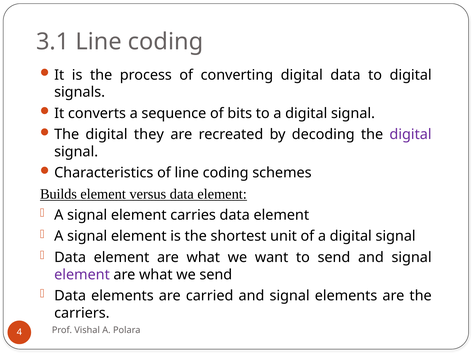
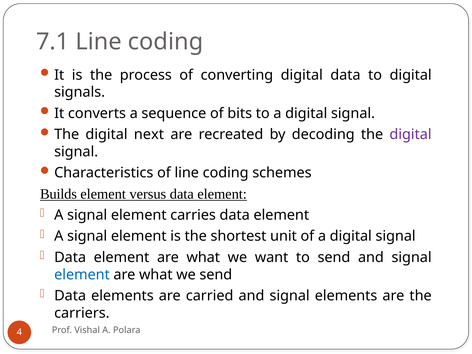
3.1: 3.1 -> 7.1
they: they -> next
element at (82, 275) colour: purple -> blue
